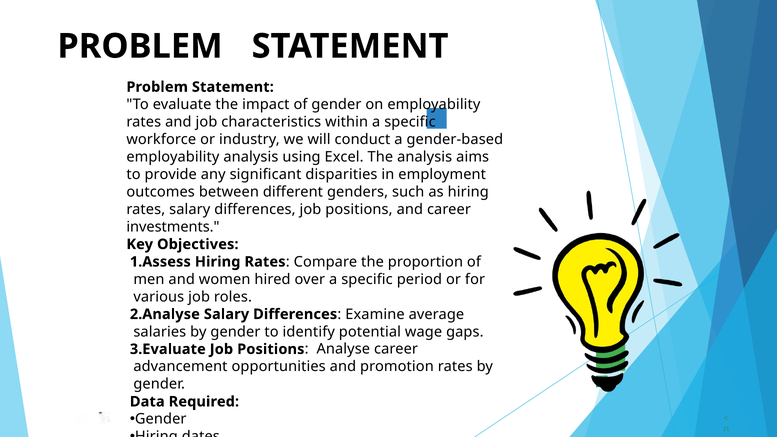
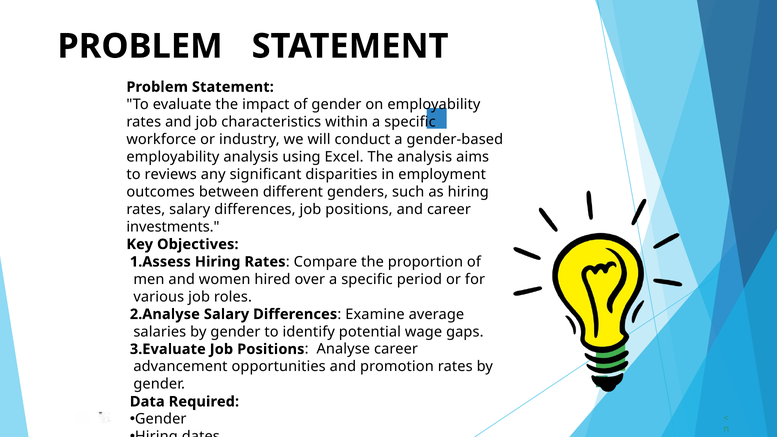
provide: provide -> reviews
